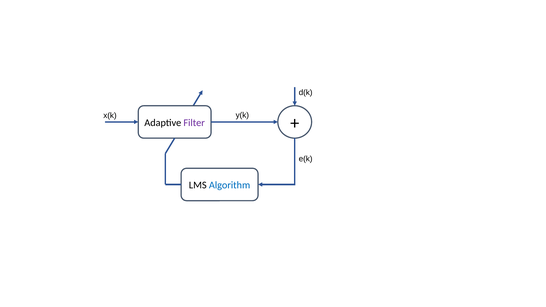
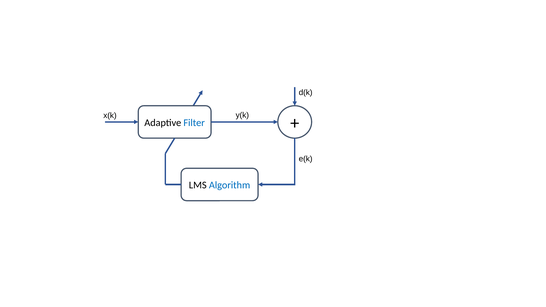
Filter colour: purple -> blue
